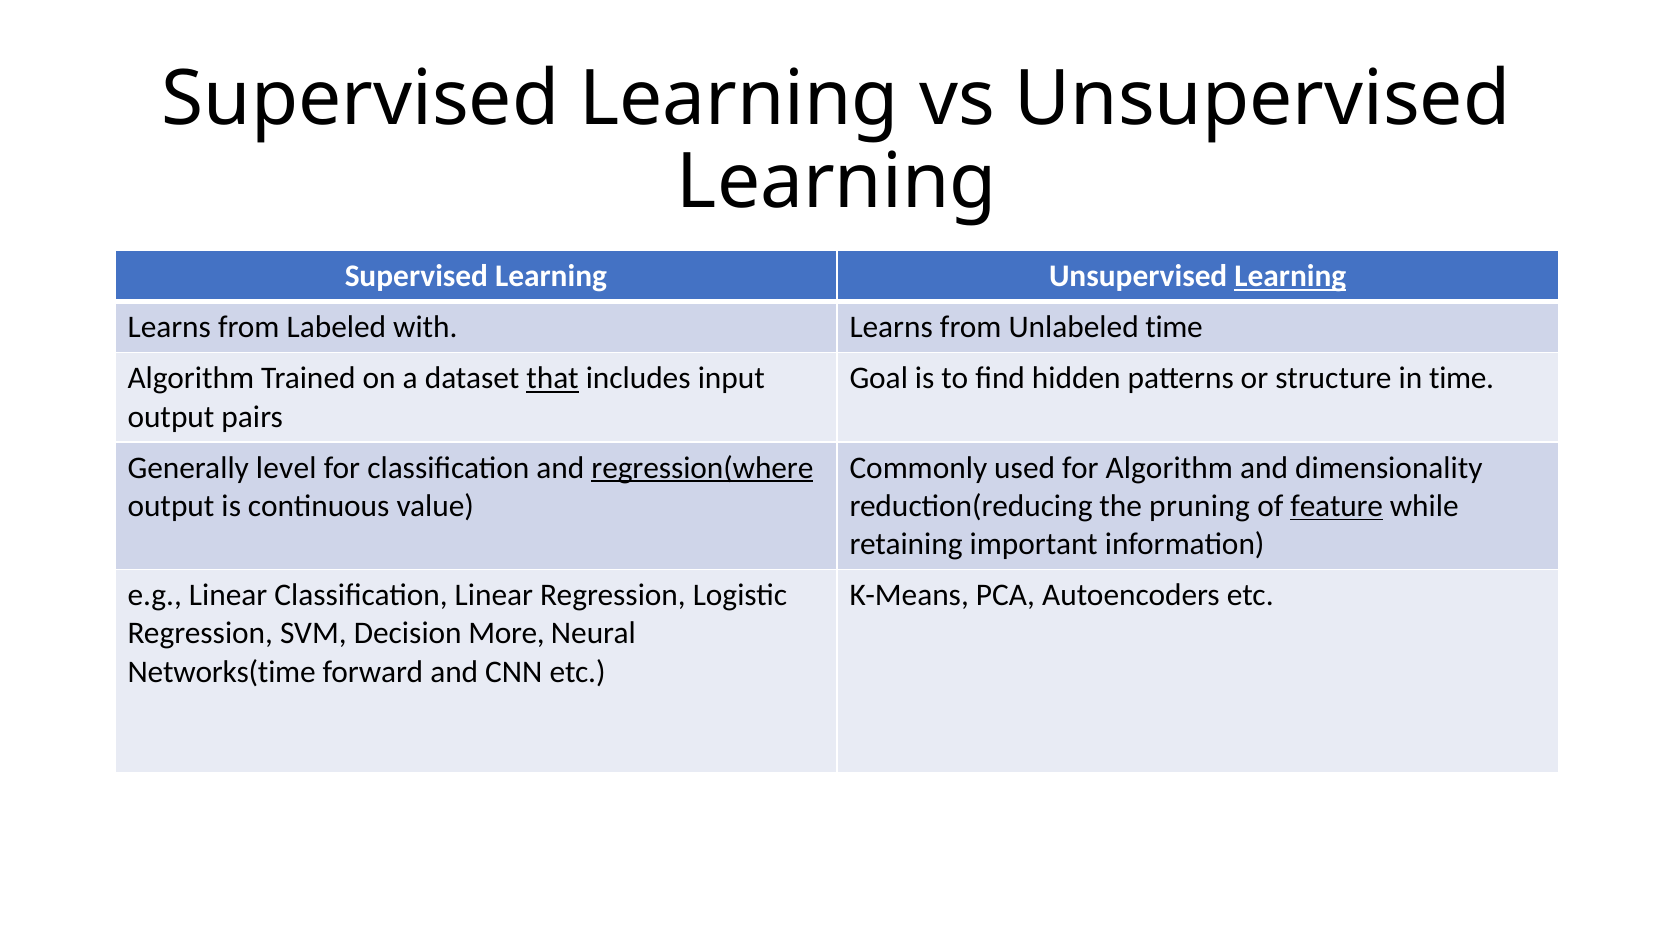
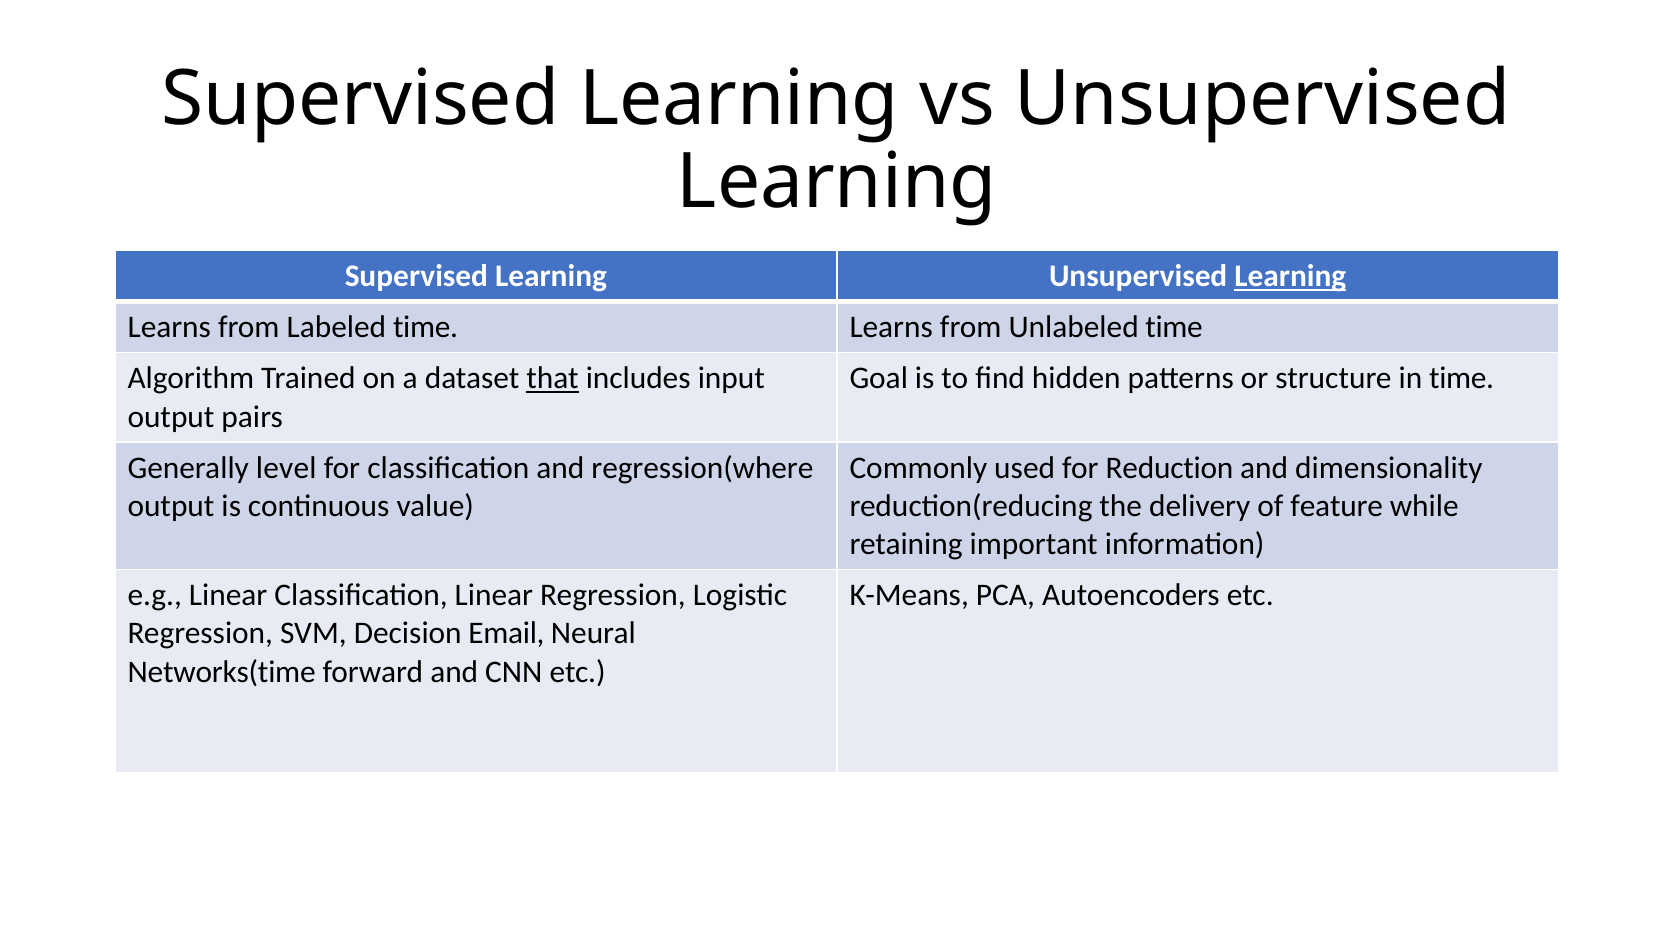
Labeled with: with -> time
regression(where underline: present -> none
for Algorithm: Algorithm -> Reduction
pruning: pruning -> delivery
feature underline: present -> none
More: More -> Email
